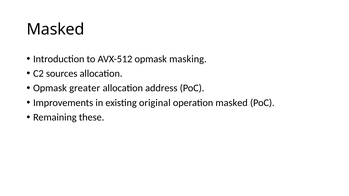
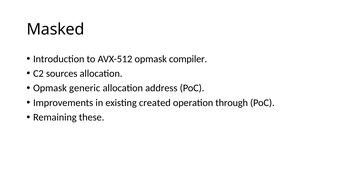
masking: masking -> compiler
greater: greater -> generic
original: original -> created
operation masked: masked -> through
